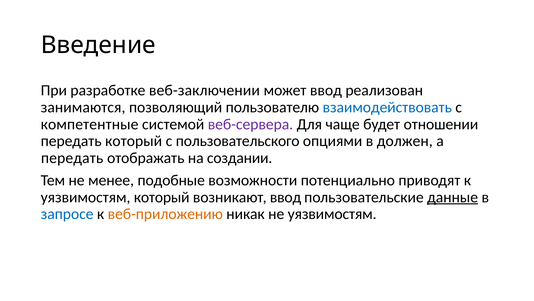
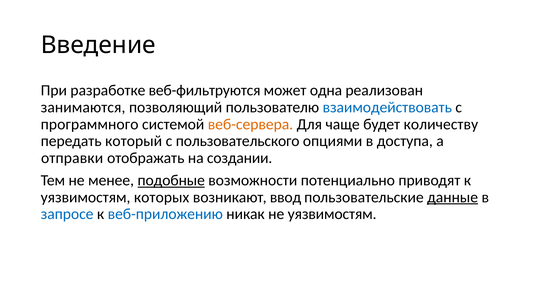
веб-заключении: веб-заключении -> веб-фильтруются
может ввод: ввод -> одна
компетентные: компетентные -> программного
веб-сервера colour: purple -> orange
отношении: отношении -> количеству
должен: должен -> доступа
передать at (72, 158): передать -> отправки
подобные underline: none -> present
уязвимостям который: который -> которых
веб-приложению colour: orange -> blue
